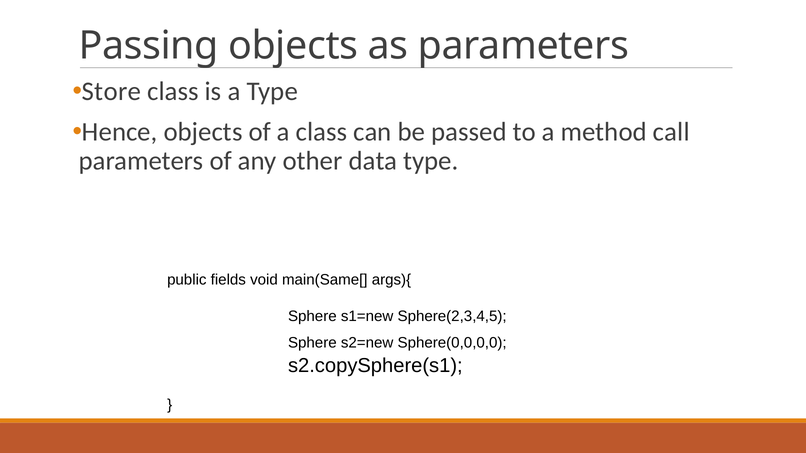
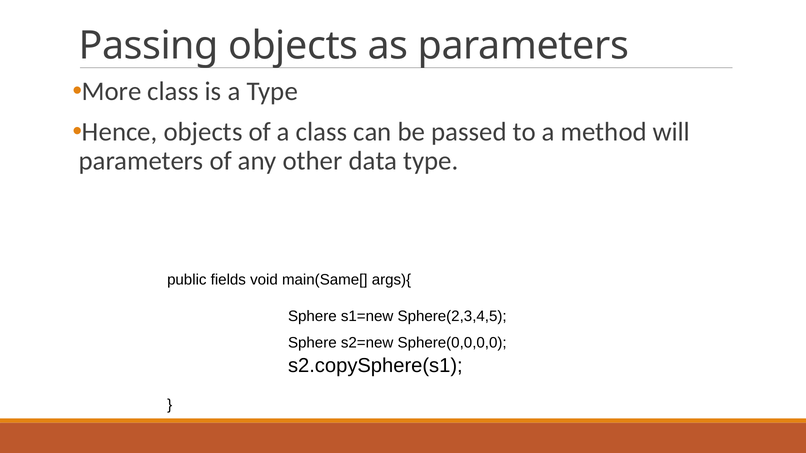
Store: Store -> More
call: call -> will
